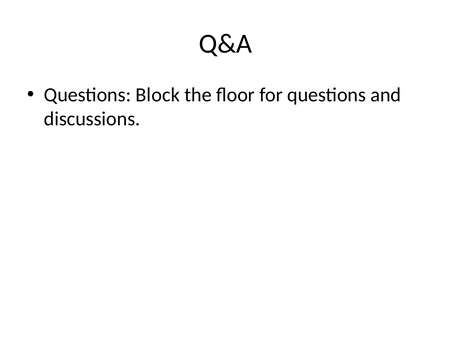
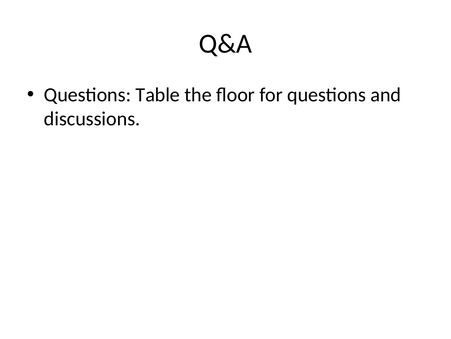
Block: Block -> Table
